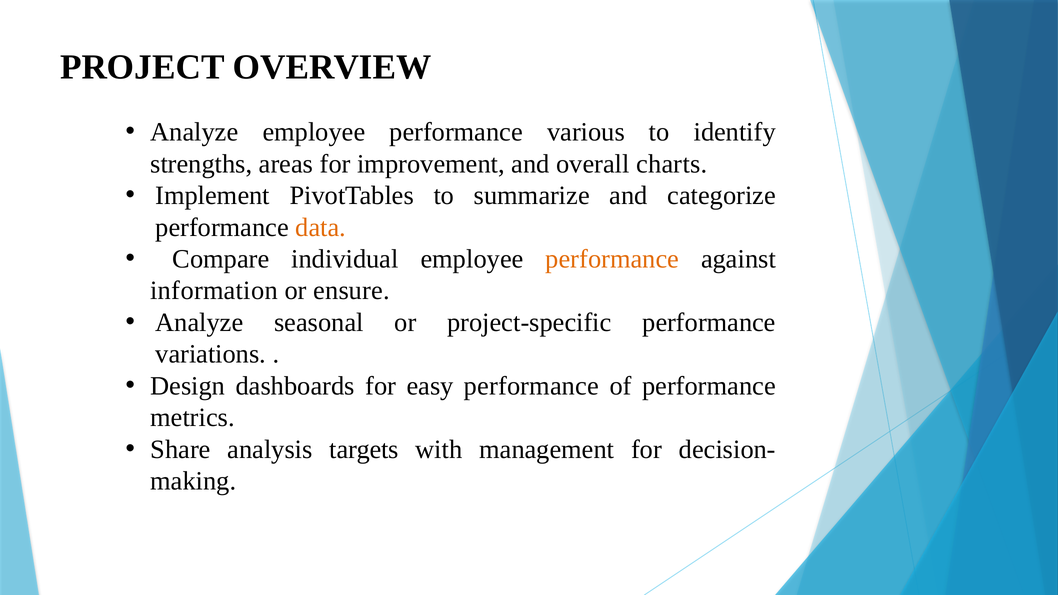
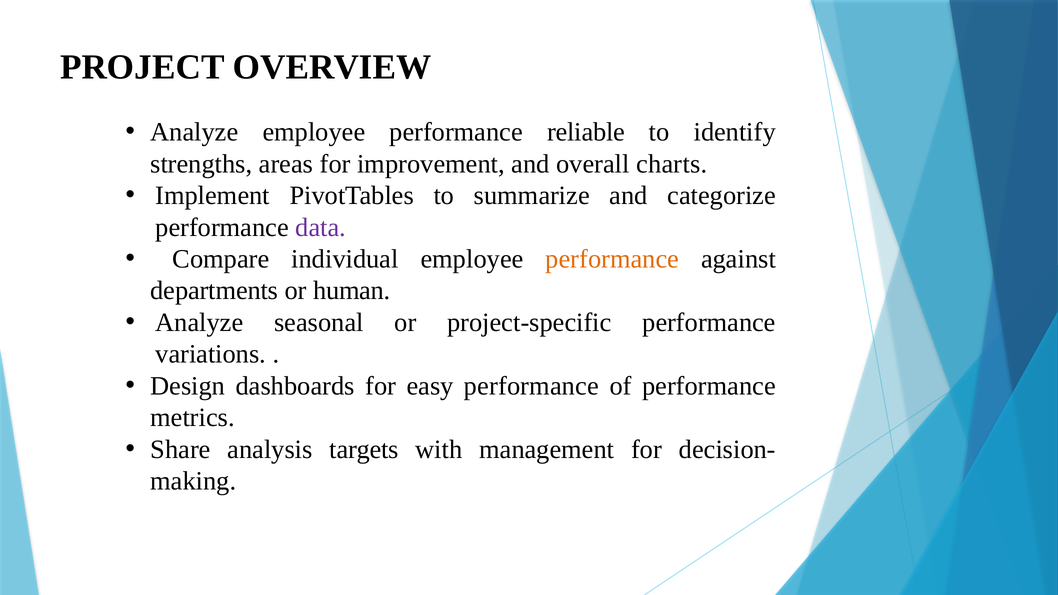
various: various -> reliable
data colour: orange -> purple
information: information -> departments
ensure: ensure -> human
